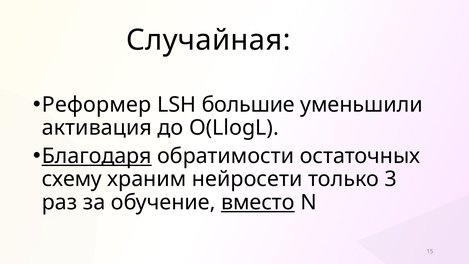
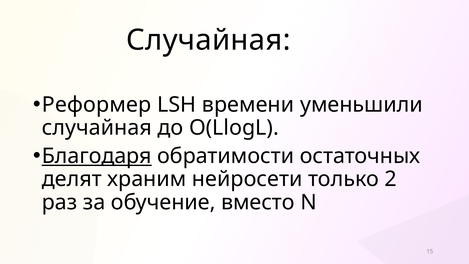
большие: большие -> времени
активация at (97, 128): активация -> случайная
схему: схему -> делят
3: 3 -> 2
вместо underline: present -> none
